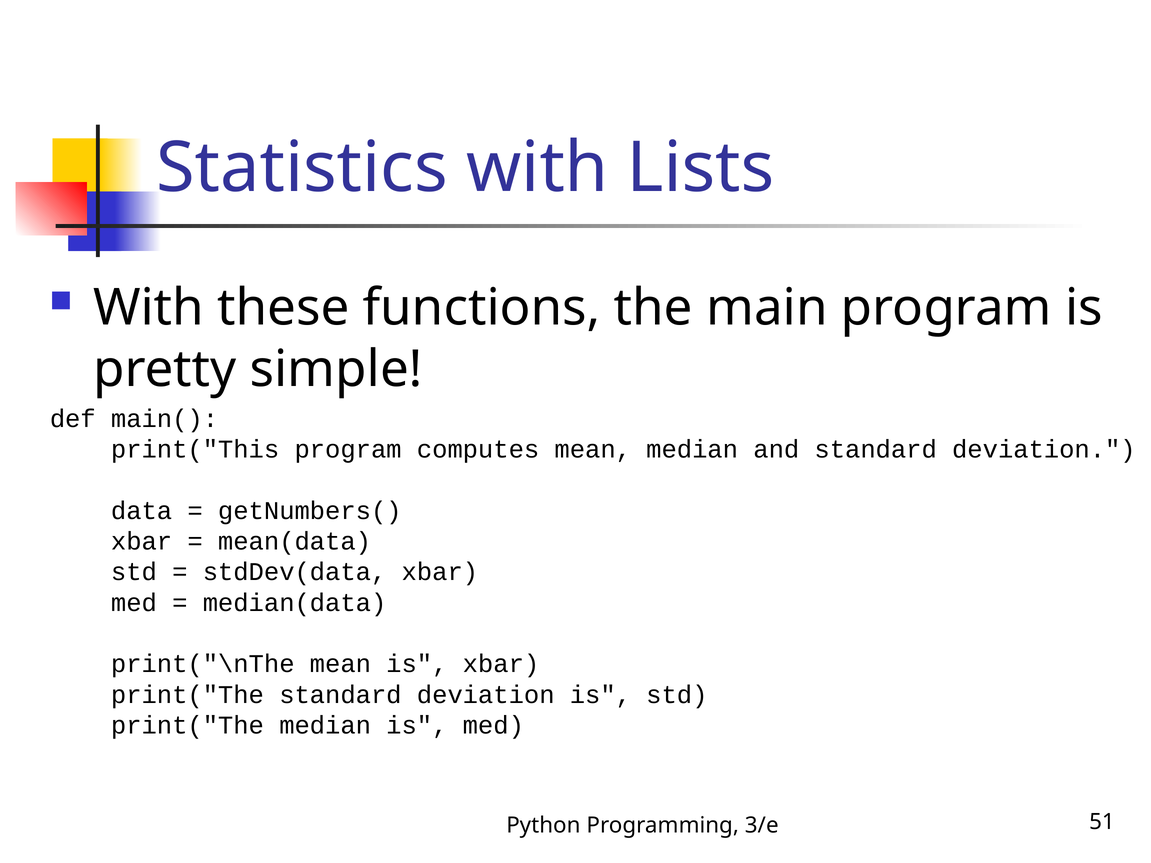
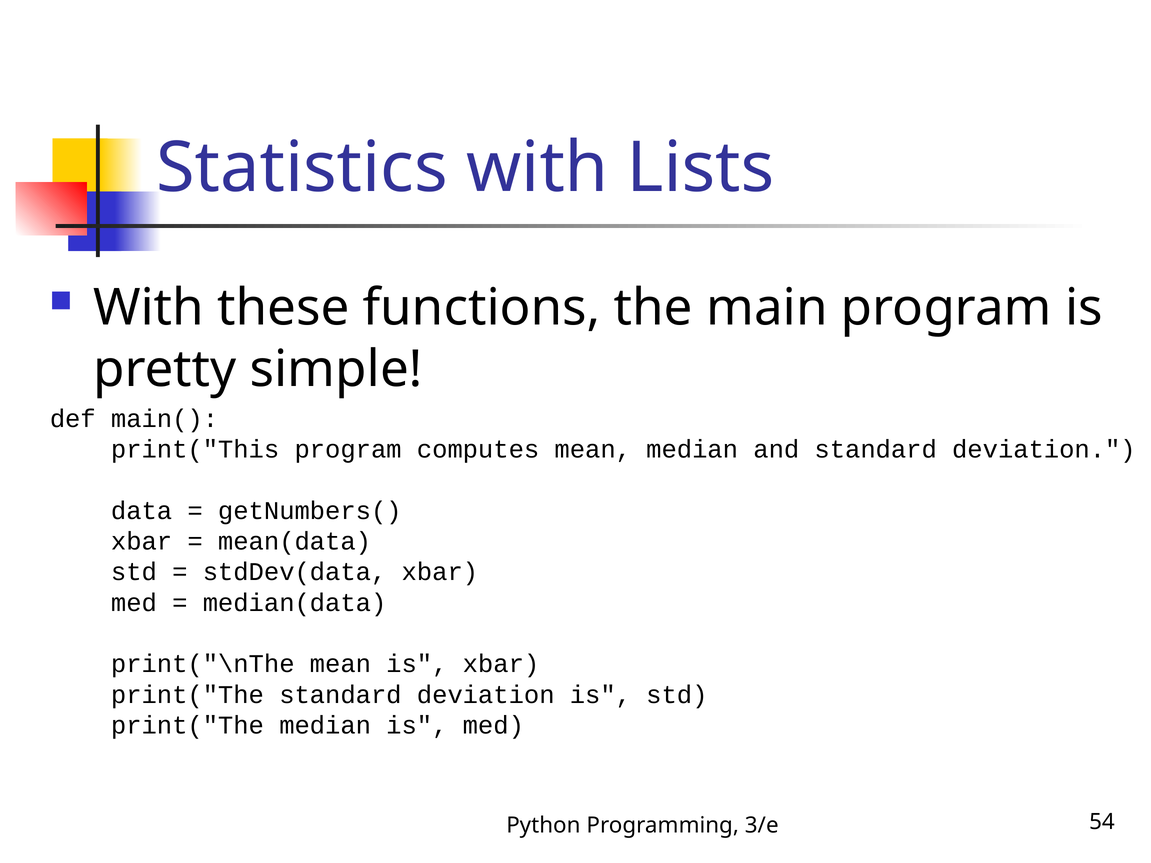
51: 51 -> 54
